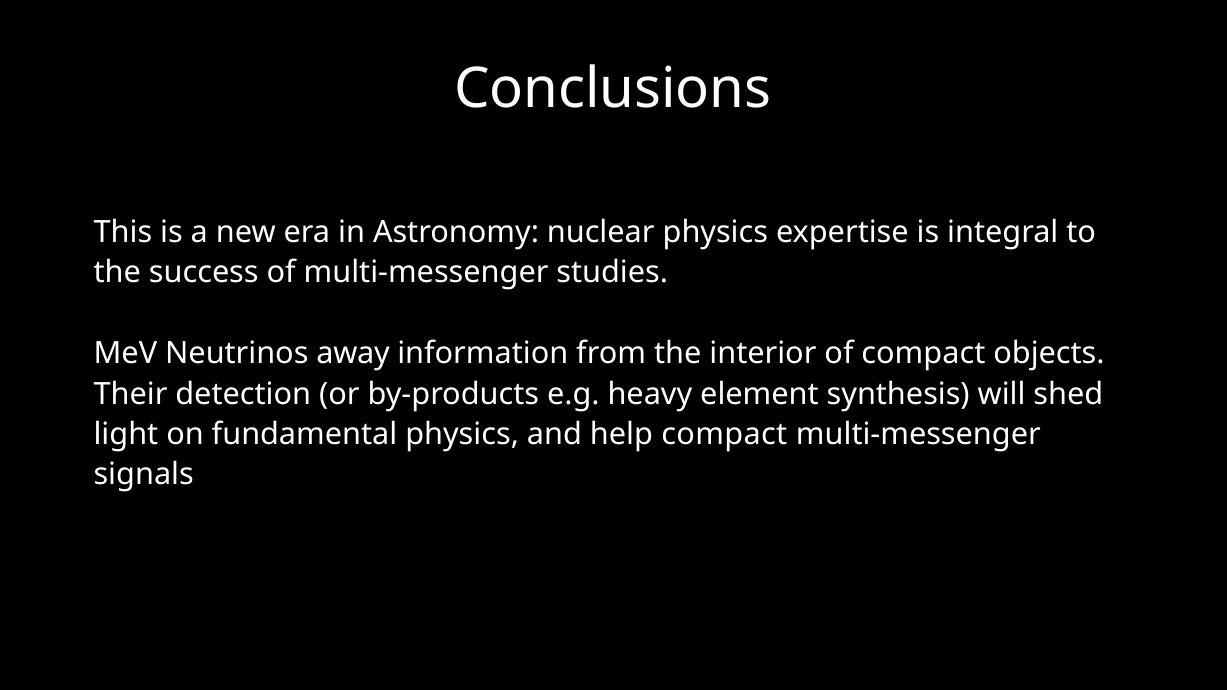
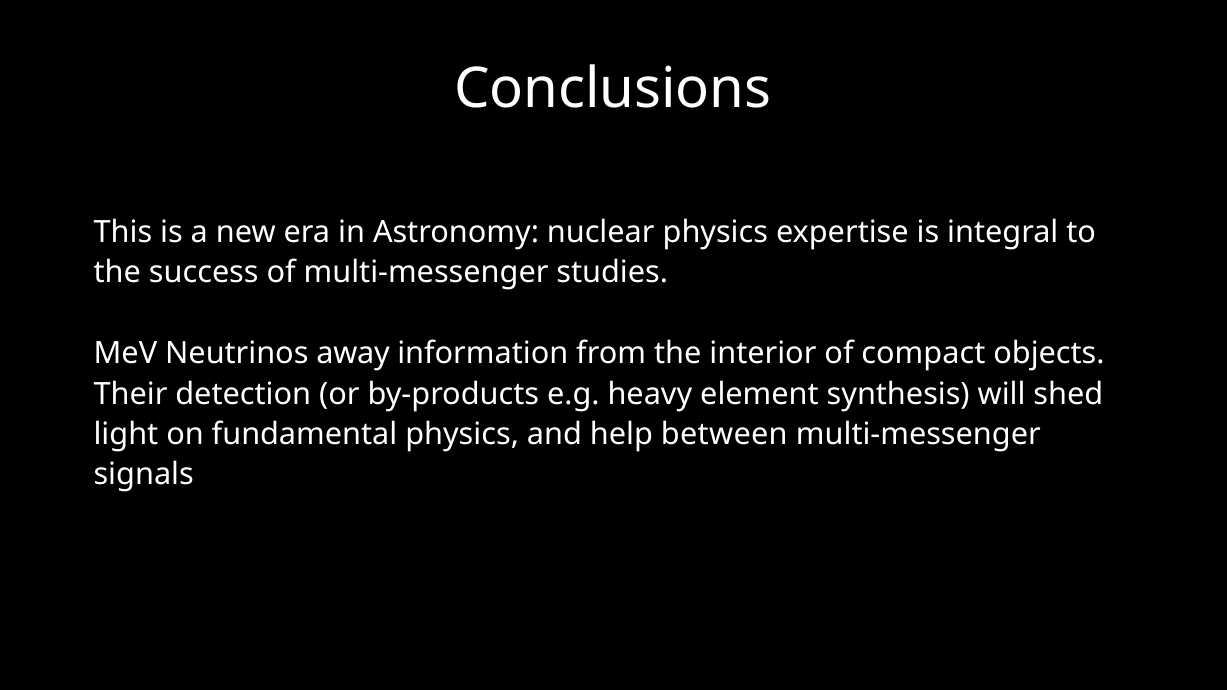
help compact: compact -> between
